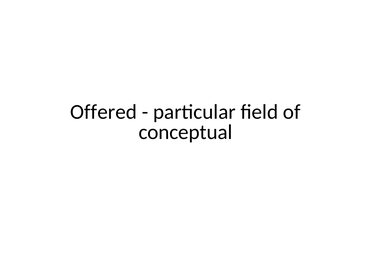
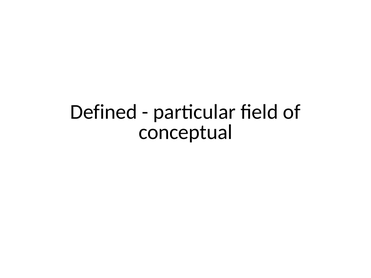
Offered: Offered -> Defined
